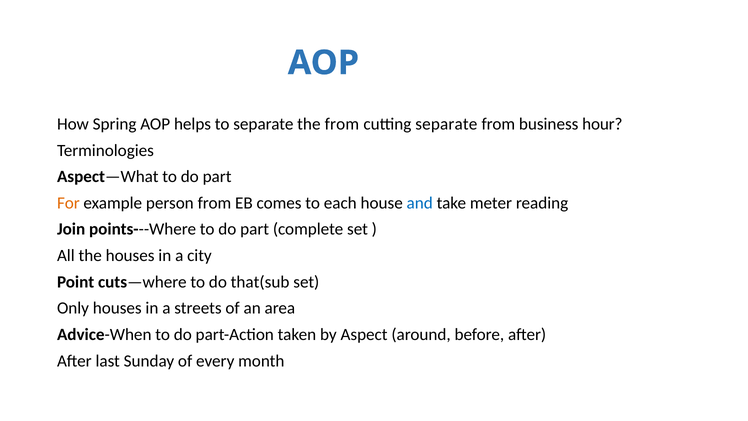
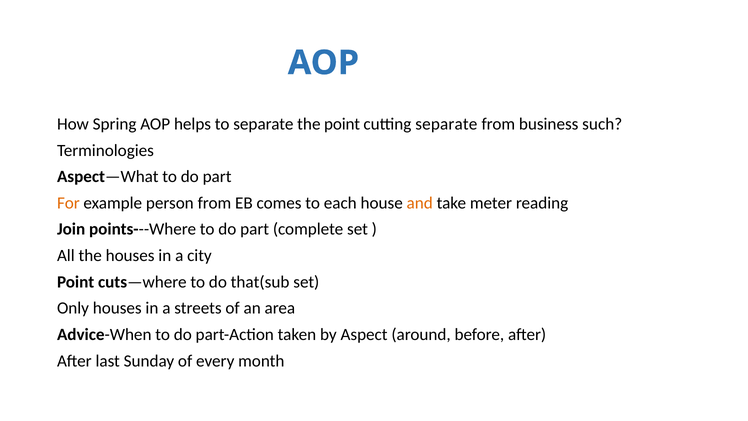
the from: from -> point
hour: hour -> such
and colour: blue -> orange
